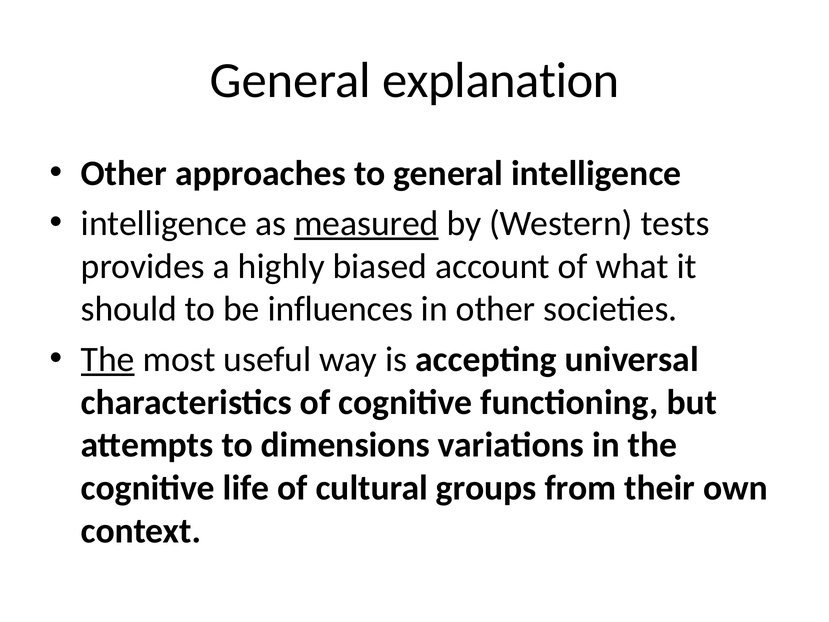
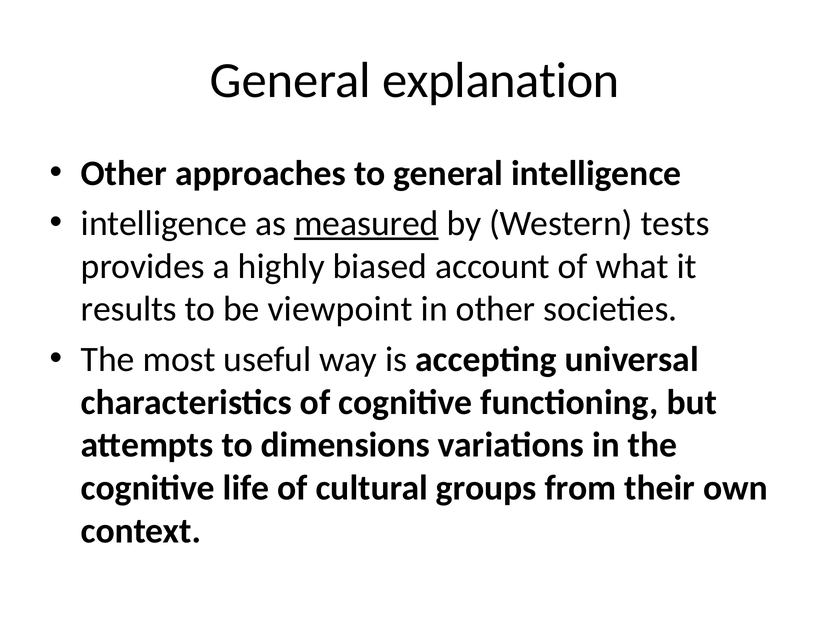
should: should -> results
influences: influences -> viewpoint
The at (108, 359) underline: present -> none
